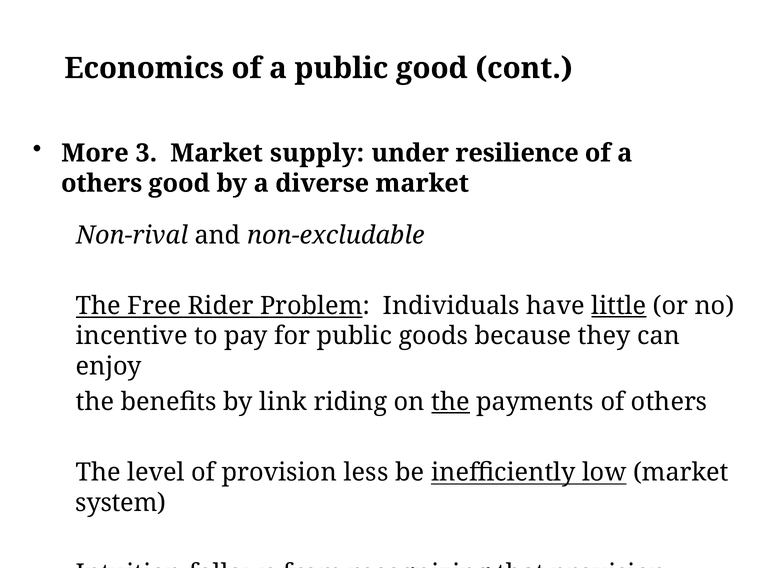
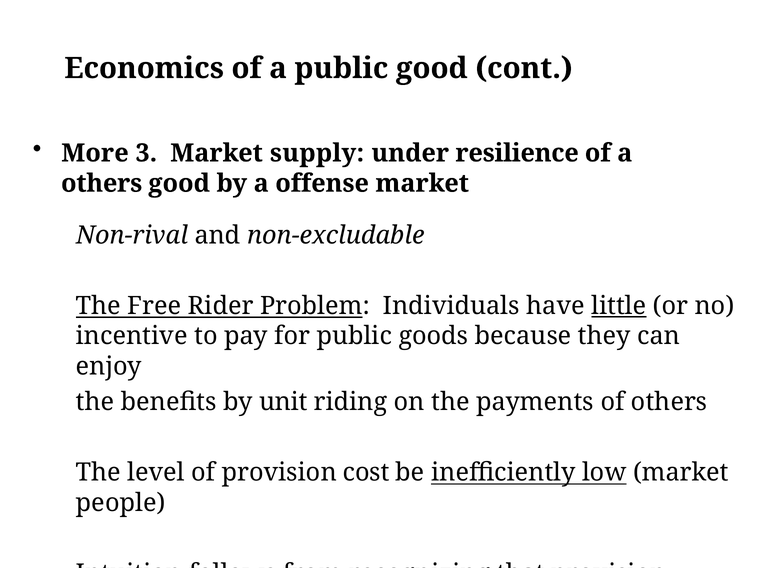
diverse: diverse -> offense
link: link -> unit
the at (451, 402) underline: present -> none
less: less -> cost
system: system -> people
